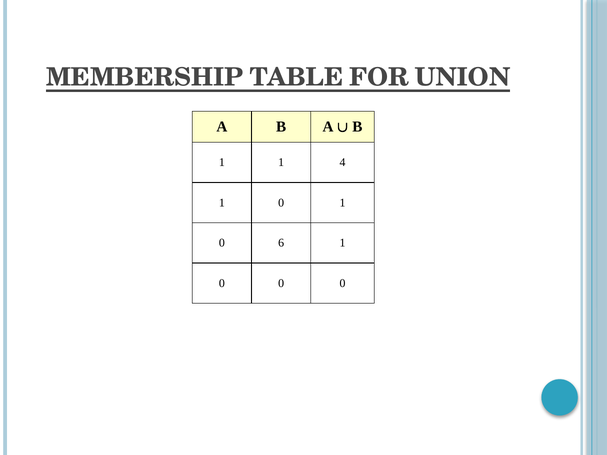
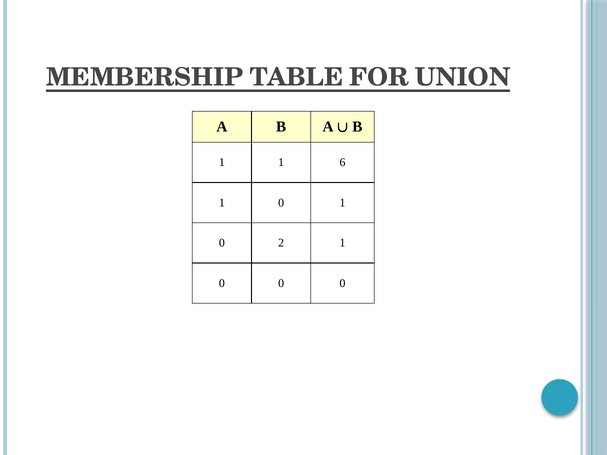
4: 4 -> 6
6: 6 -> 2
